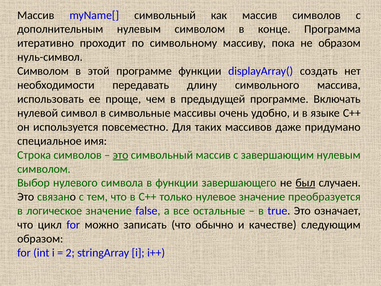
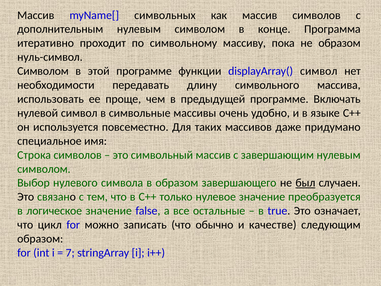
myName[ символьный: символьный -> символьных
displayArray( создать: создать -> символ
это at (121, 155) underline: present -> none
в функции: функции -> образом
2: 2 -> 7
